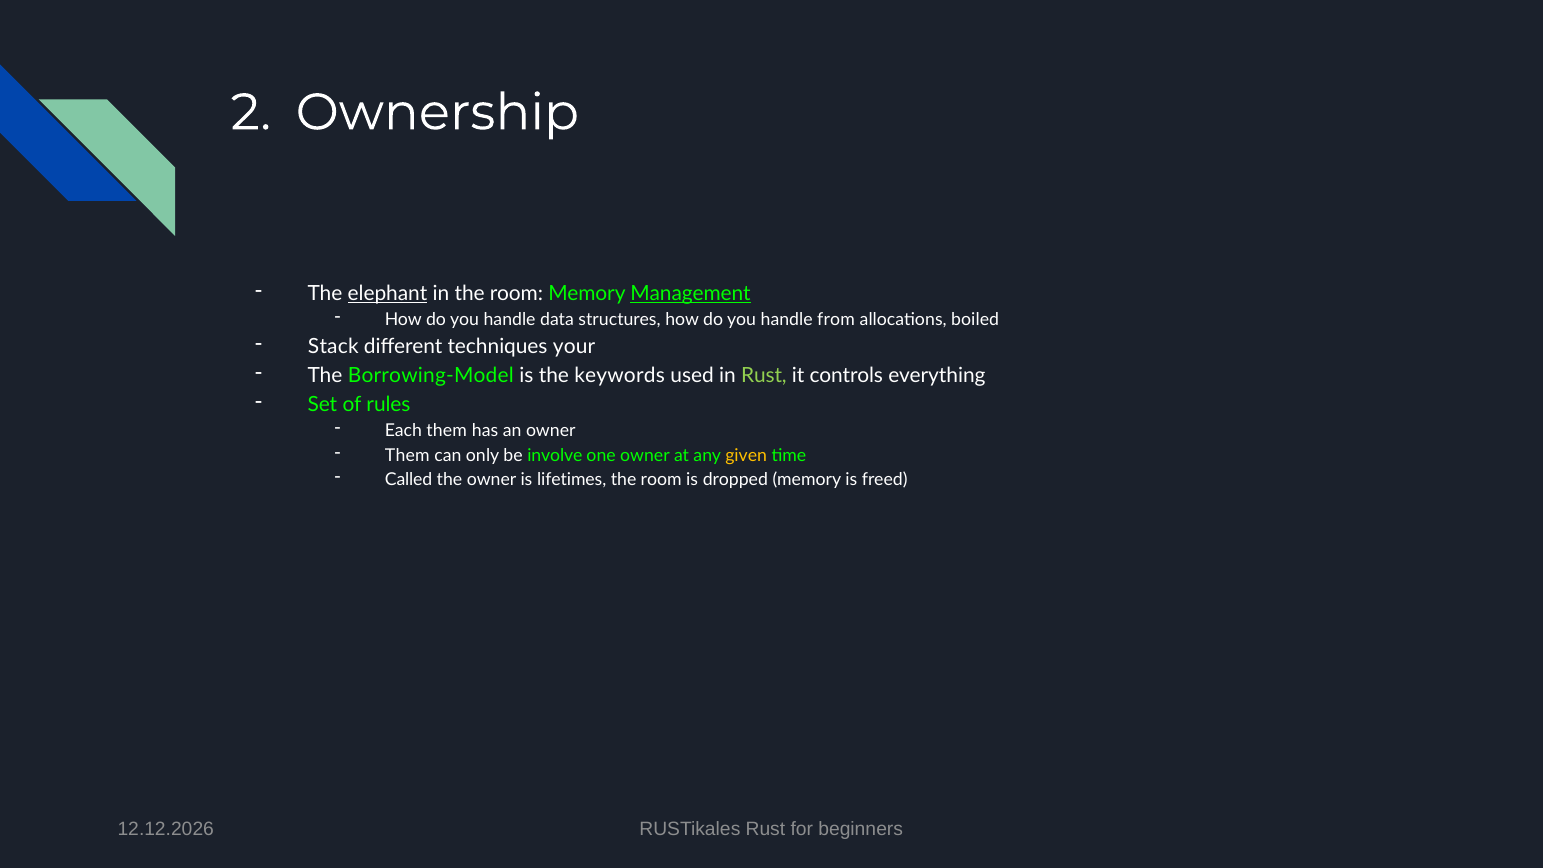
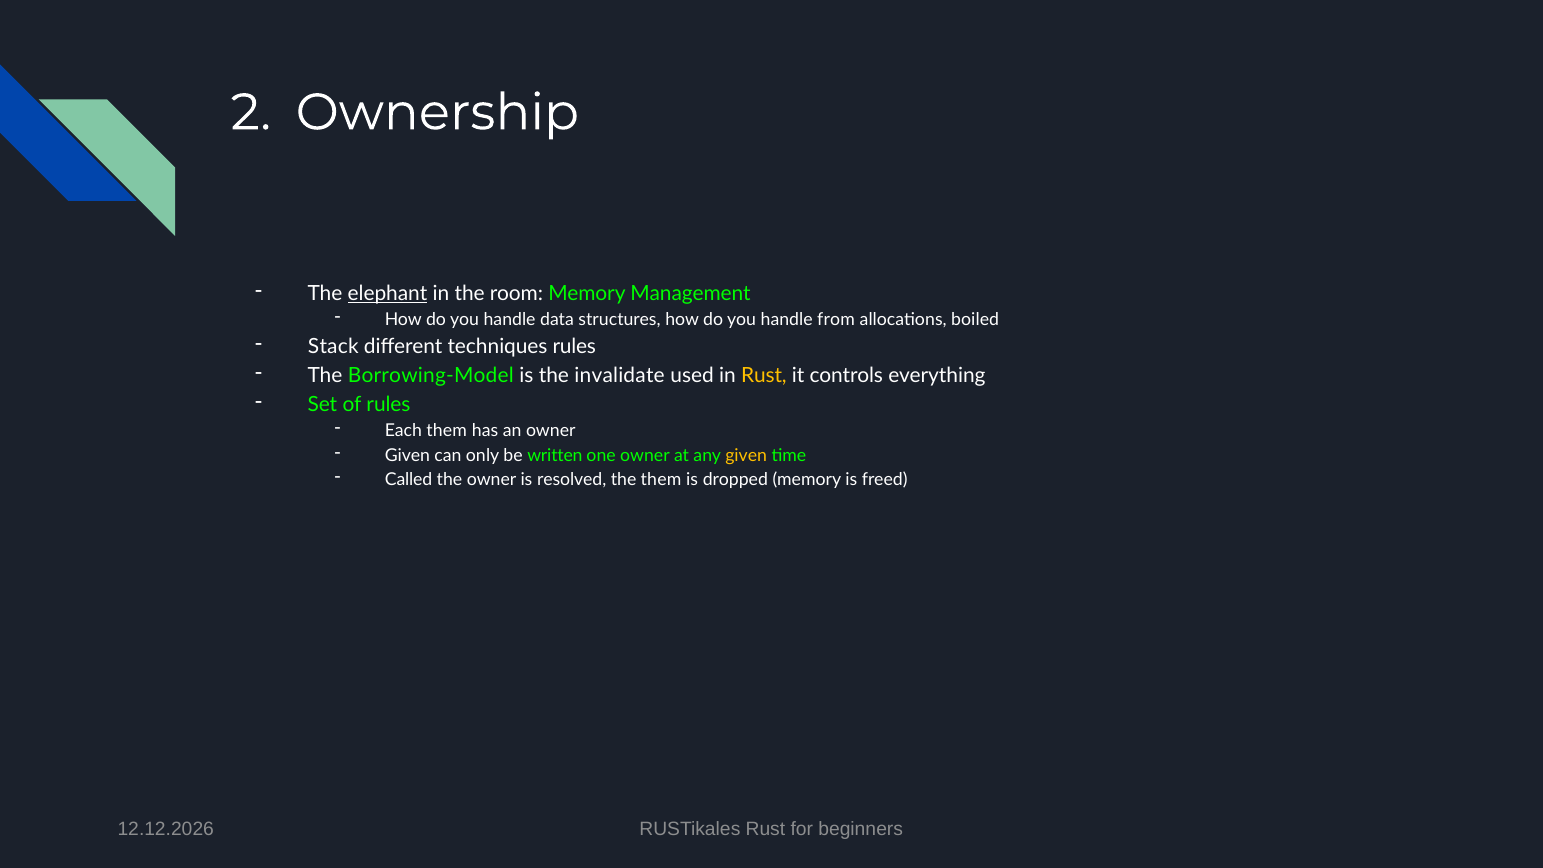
Management underline: present -> none
techniques your: your -> rules
keywords: keywords -> invalidate
Rust at (764, 376) colour: light green -> yellow
Them at (407, 455): Them -> Given
involve: involve -> written
lifetimes: lifetimes -> resolved
room at (661, 480): room -> them
